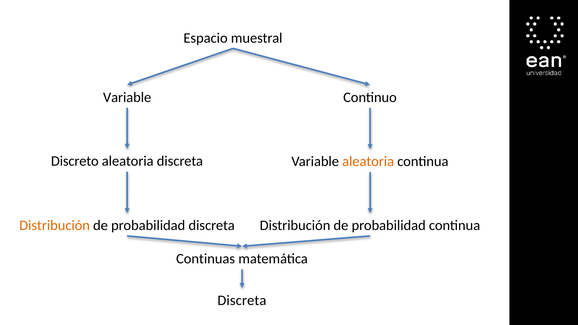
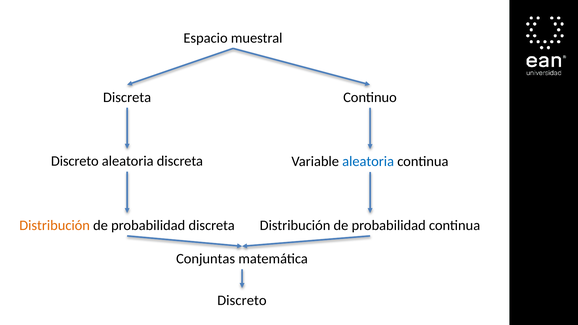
Variable at (127, 97): Variable -> Discreta
aleatoria at (368, 162) colour: orange -> blue
Continuas: Continuas -> Conjuntas
Discreta at (242, 301): Discreta -> Discreto
